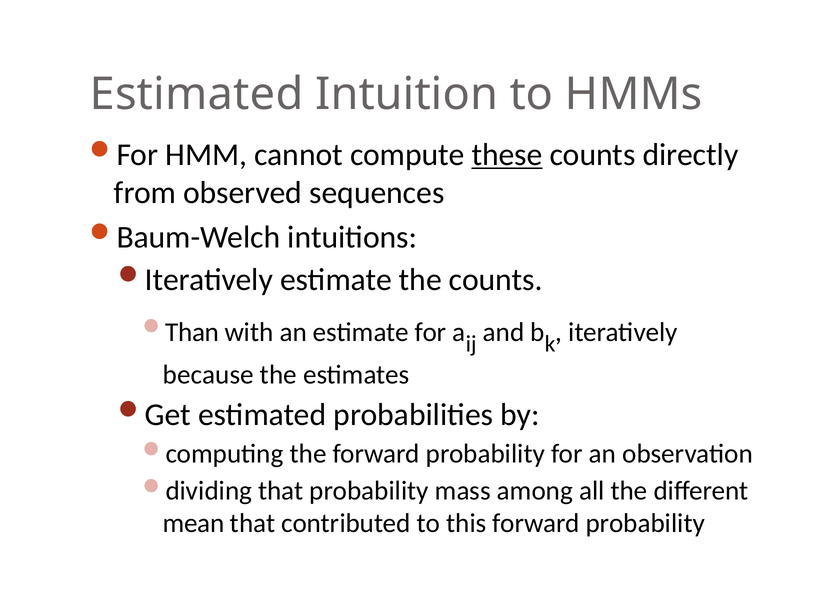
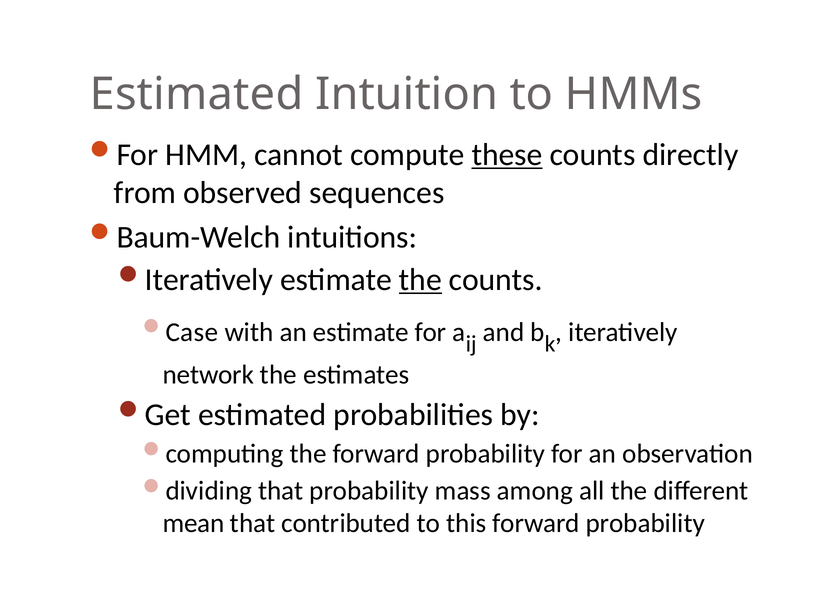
the at (420, 279) underline: none -> present
Than: Than -> Case
because: because -> network
